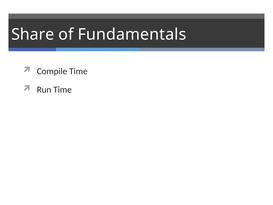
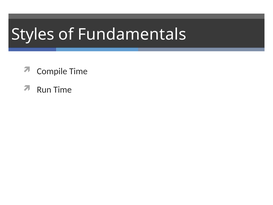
Share: Share -> Styles
